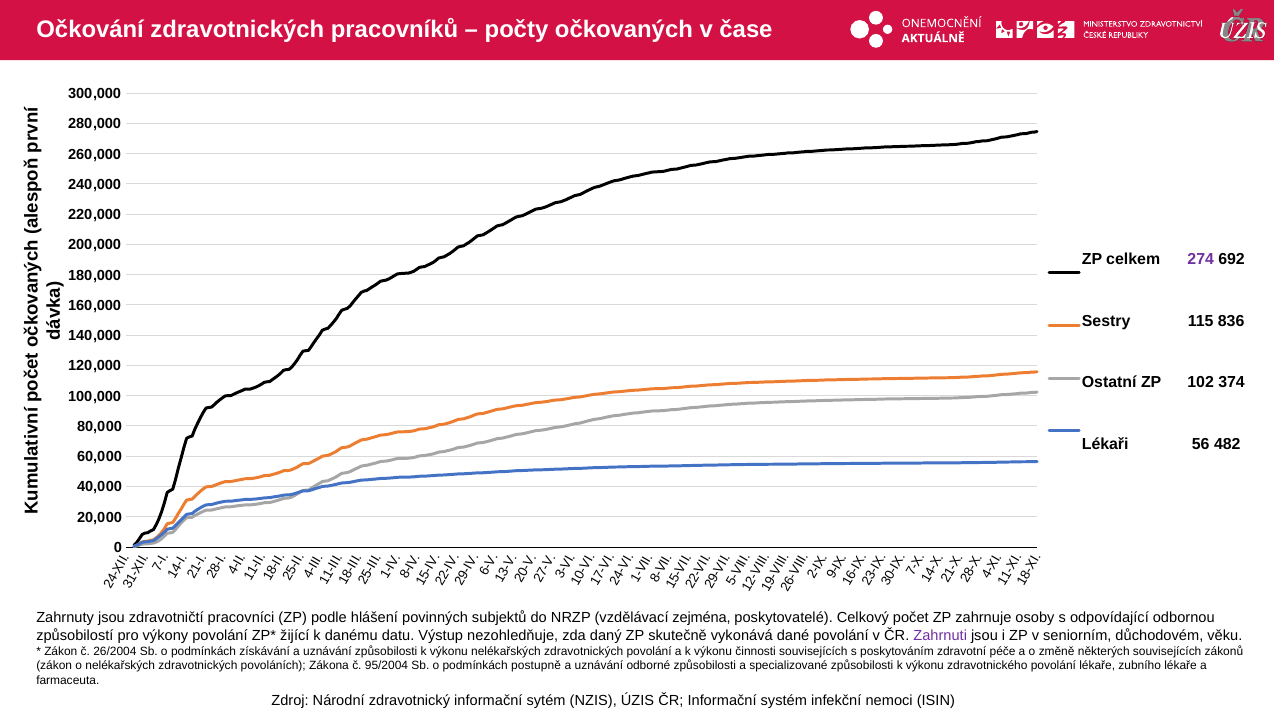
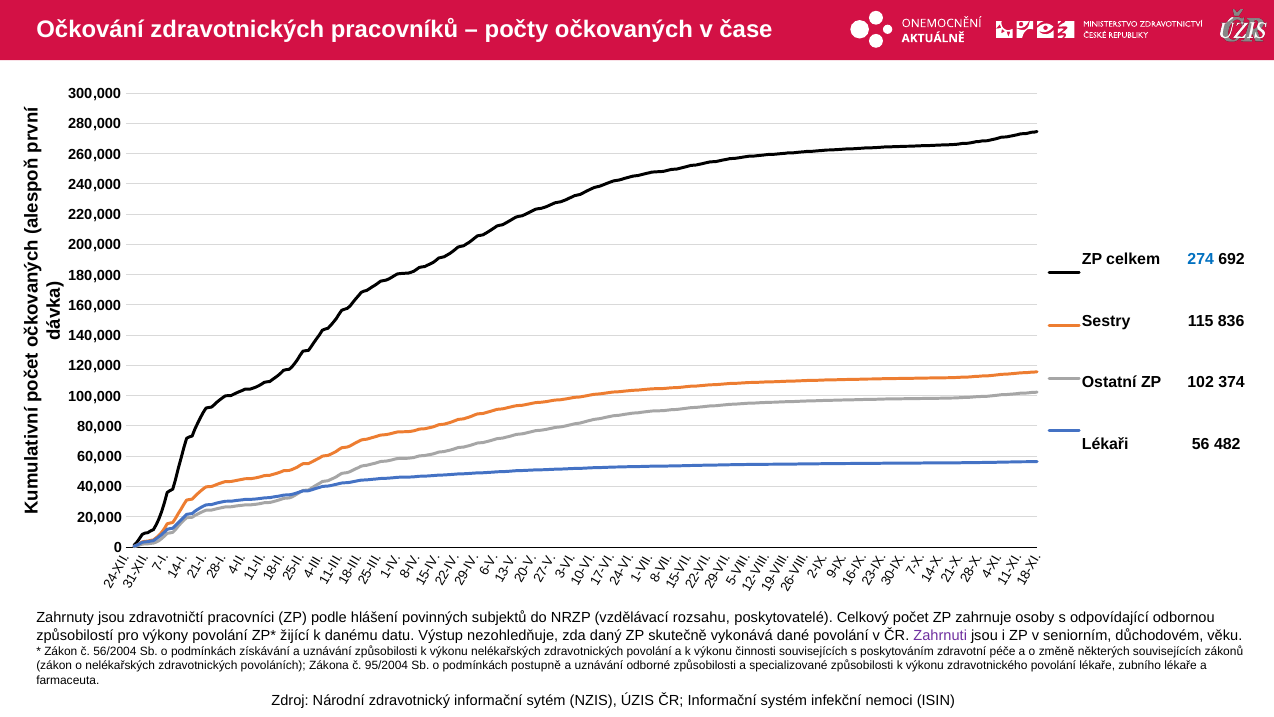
274 colour: purple -> blue
zejména: zejména -> rozsahu
26/2004: 26/2004 -> 56/2004
